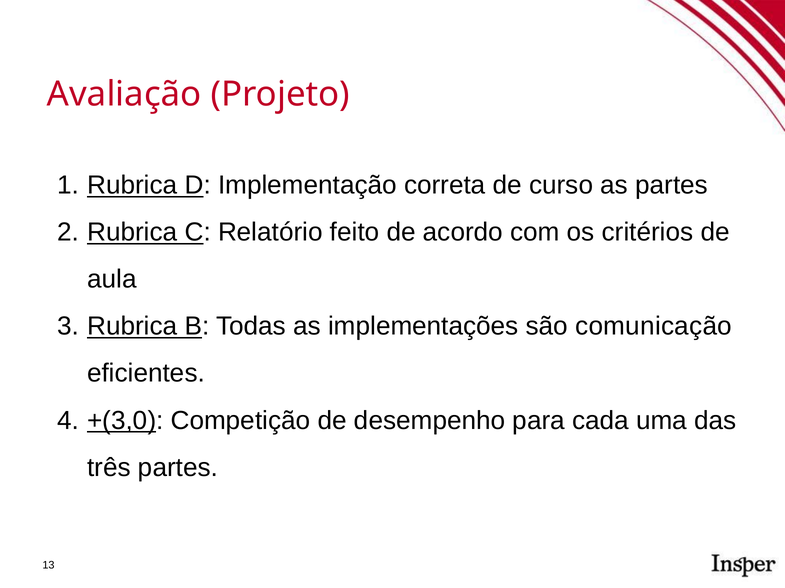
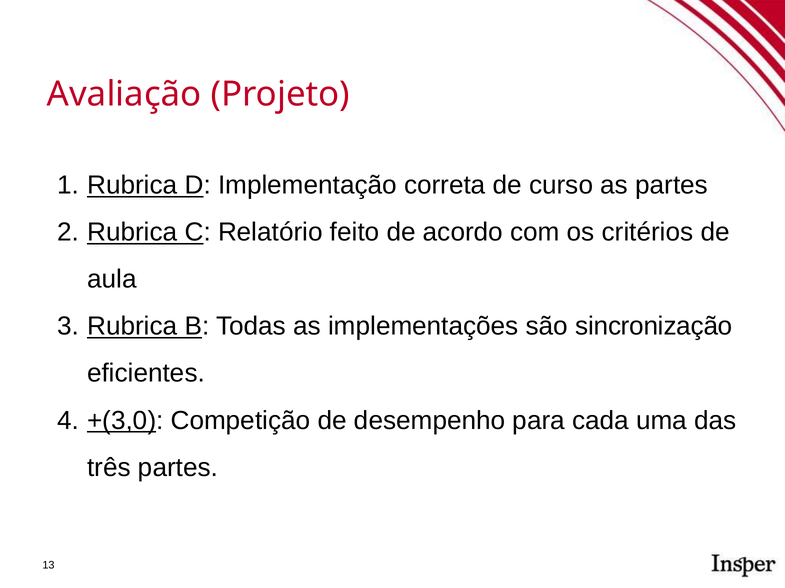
comunicação: comunicação -> sincronização
